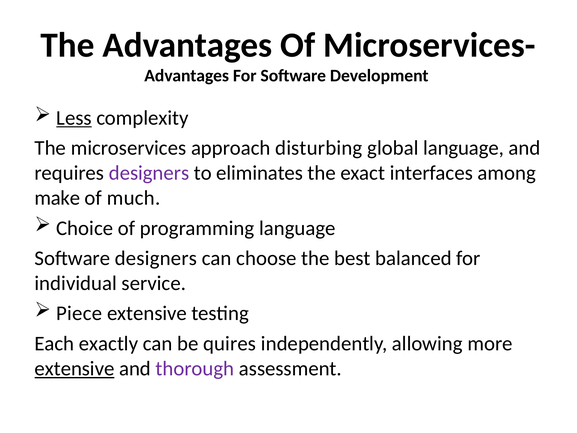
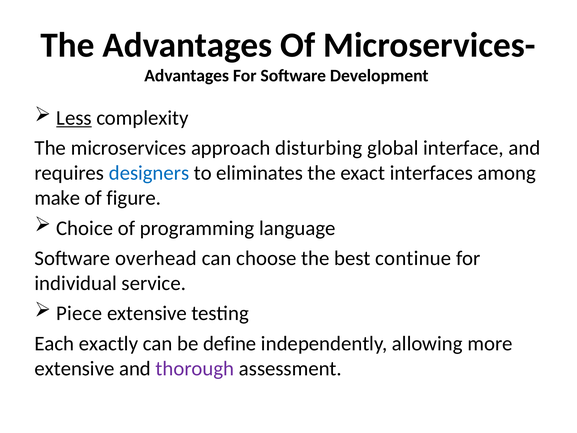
global language: language -> interface
designers at (149, 173) colour: purple -> blue
much: much -> figure
Software designers: designers -> overhead
balanced: balanced -> continue
quires: quires -> define
extensive at (74, 368) underline: present -> none
